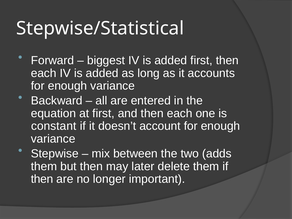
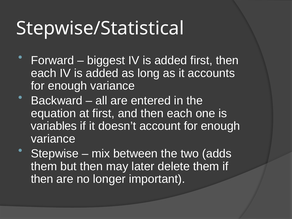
constant: constant -> variables
